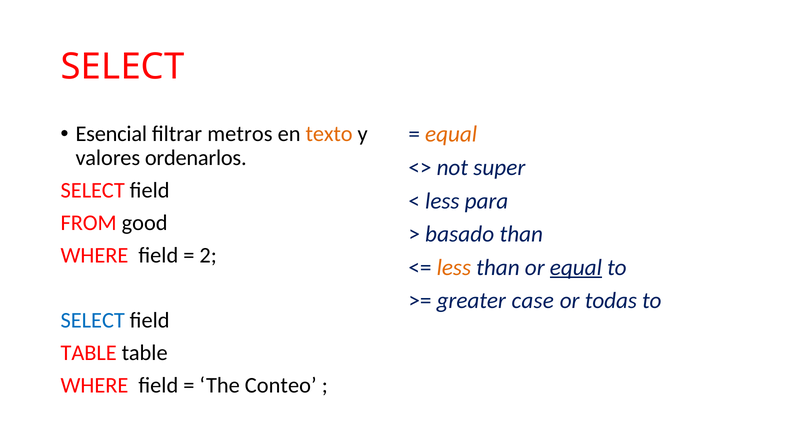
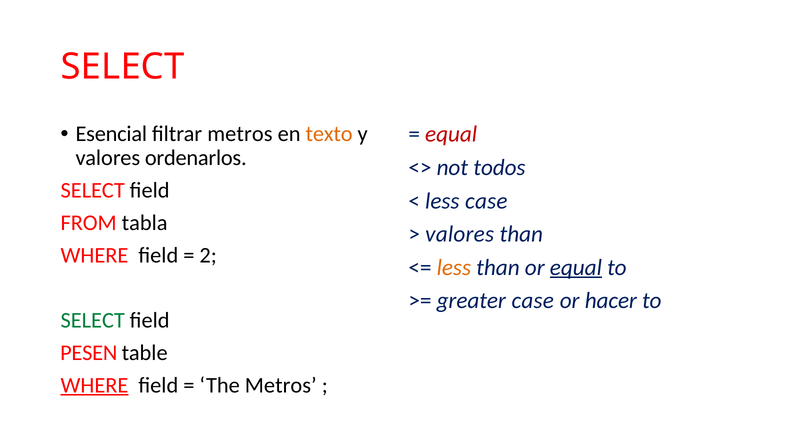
equal at (451, 134) colour: orange -> red
super: super -> todos
less para: para -> case
good: good -> tabla
basado at (460, 234): basado -> valores
todas: todas -> hacer
SELECT at (93, 320) colour: blue -> green
TABLE at (89, 353): TABLE -> PESEN
WHERE at (94, 385) underline: none -> present
The Conteo: Conteo -> Metros
